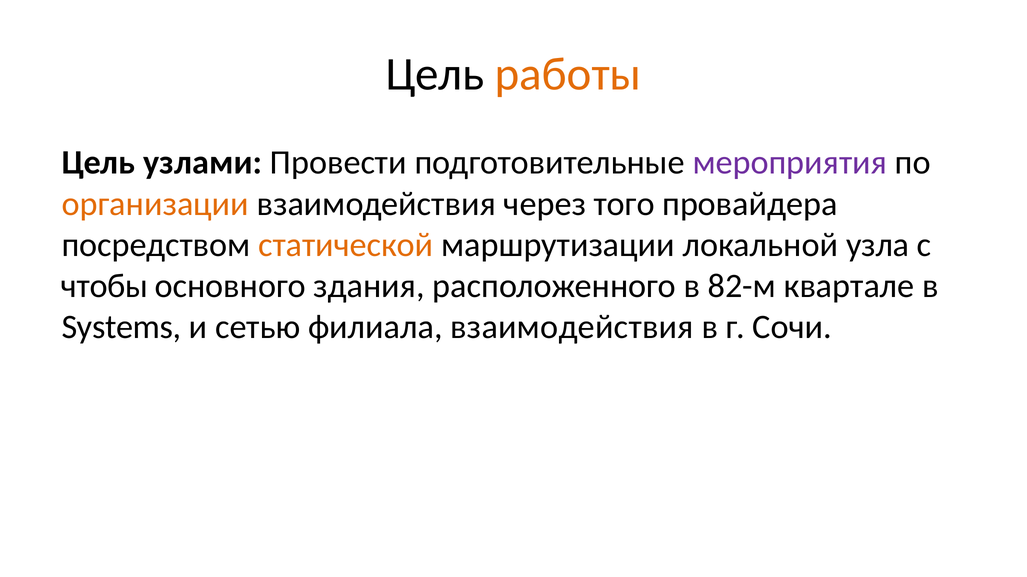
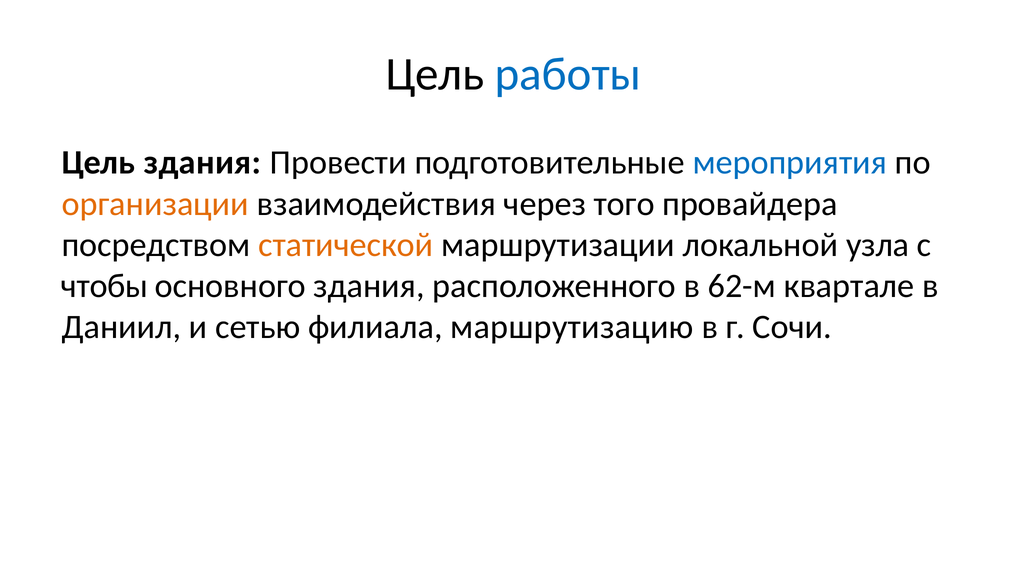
работы colour: orange -> blue
Цель узлами: узлами -> здания
мероприятия colour: purple -> blue
82-м: 82-м -> 62-м
Systems: Systems -> Даниил
филиала взаимодействия: взаимодействия -> маршрутизацию
